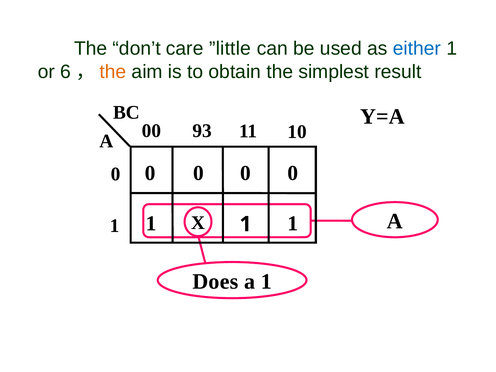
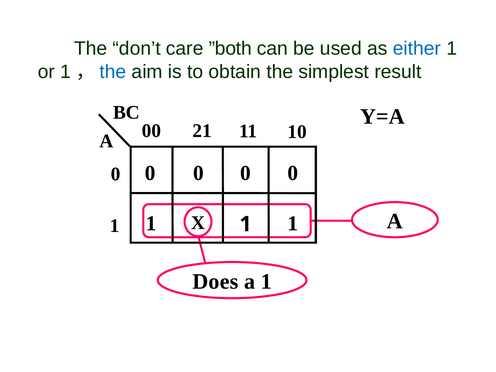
”little: ”little -> ”both
or 6: 6 -> 1
the at (113, 72) colour: orange -> blue
93: 93 -> 21
